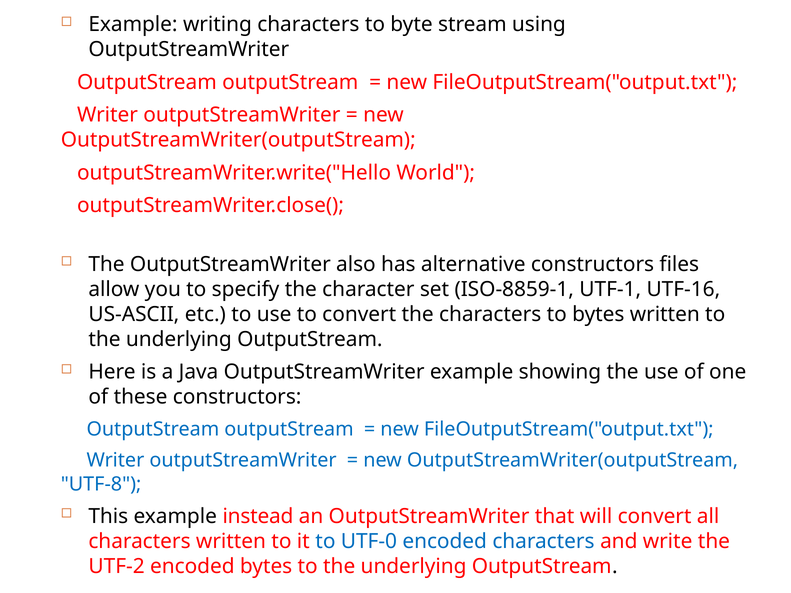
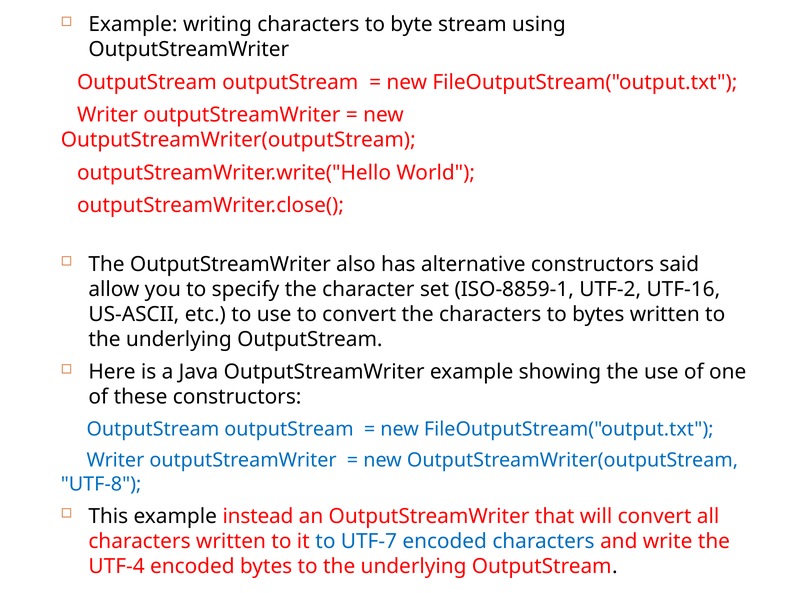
files: files -> said
UTF-1: UTF-1 -> UTF-2
UTF-0: UTF-0 -> UTF-7
UTF-2: UTF-2 -> UTF-4
